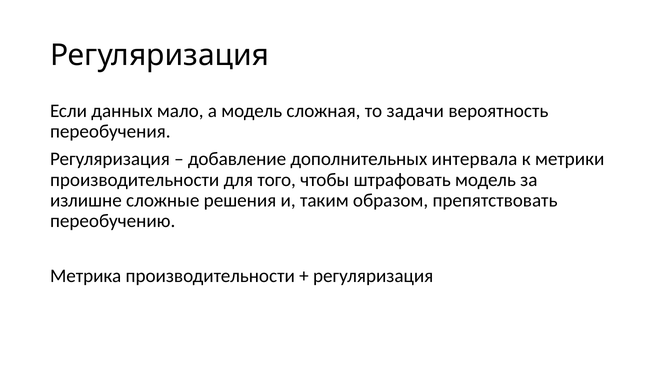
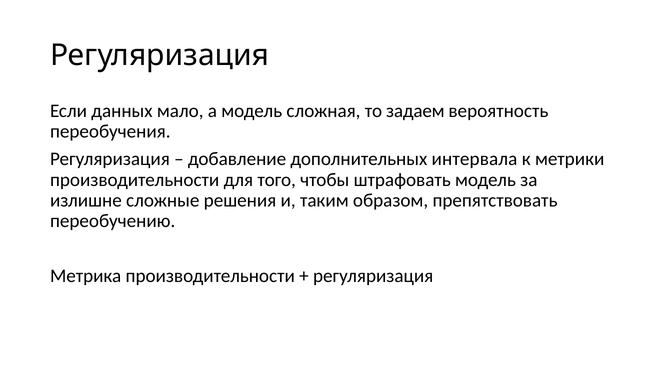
задачи: задачи -> задаем
